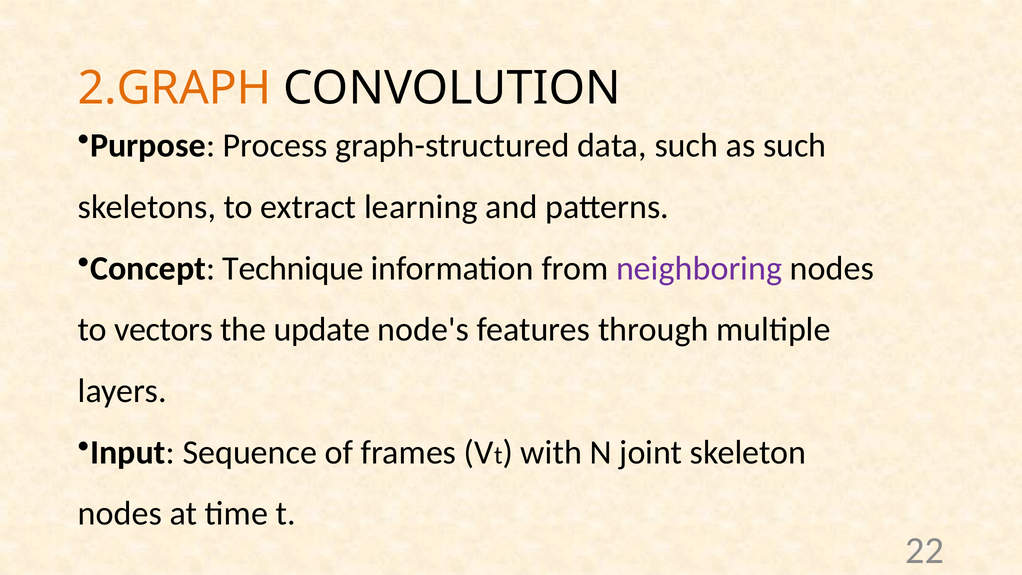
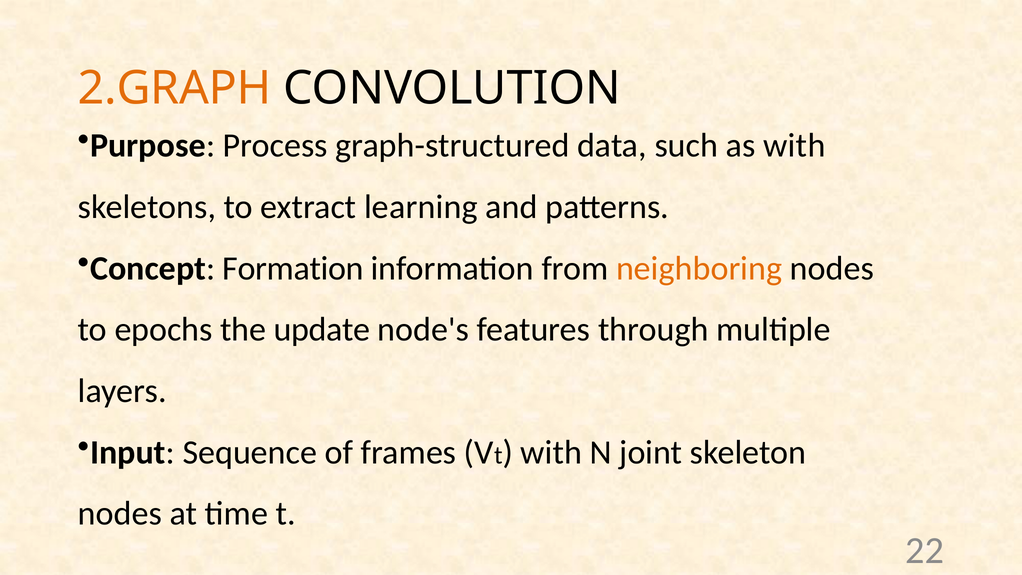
as such: such -> with
Technique: Technique -> Formation
neighboring colour: purple -> orange
vectors: vectors -> epochs
